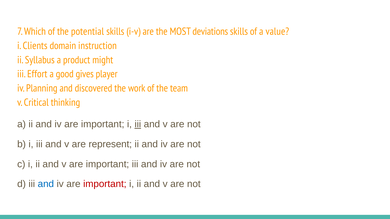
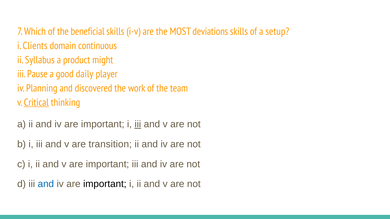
potential: potential -> beneficial
value: value -> setup
instruction: instruction -> continuous
Effort: Effort -> Pause
gives: gives -> daily
Critical underline: none -> present
represent: represent -> transition
important at (105, 184) colour: red -> black
